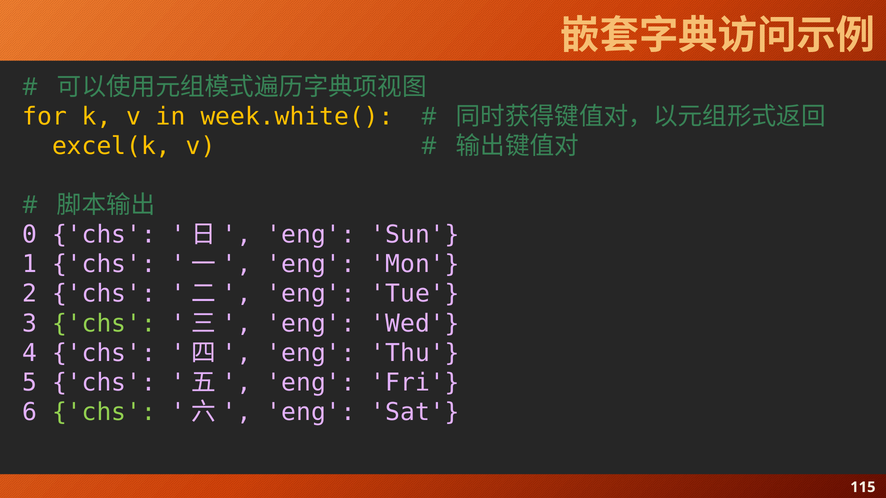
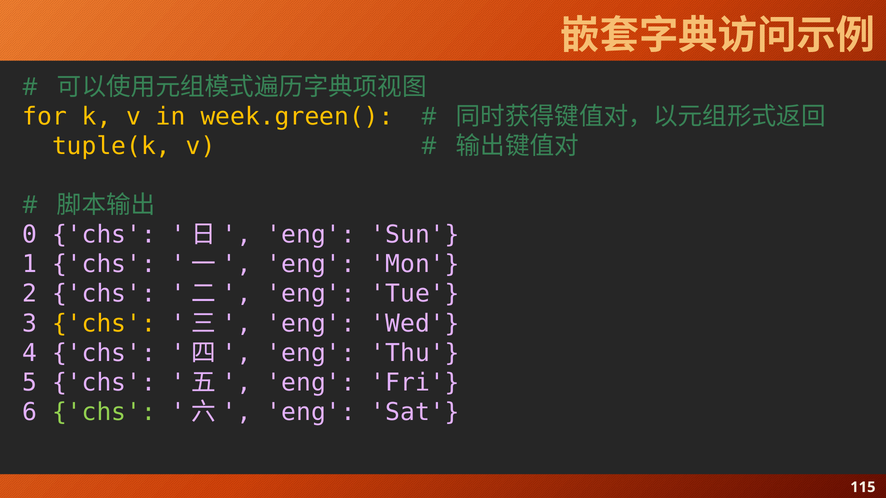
week.white(: week.white( -> week.green(
excel(k: excel(k -> tuple(k
chs at (104, 324) colour: light green -> yellow
